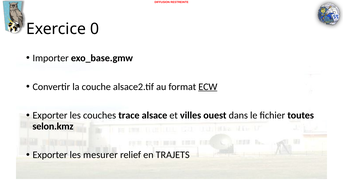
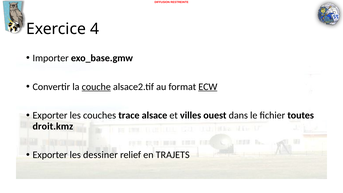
0: 0 -> 4
couche underline: none -> present
selon.kmz: selon.kmz -> droit.kmz
mesurer: mesurer -> dessiner
